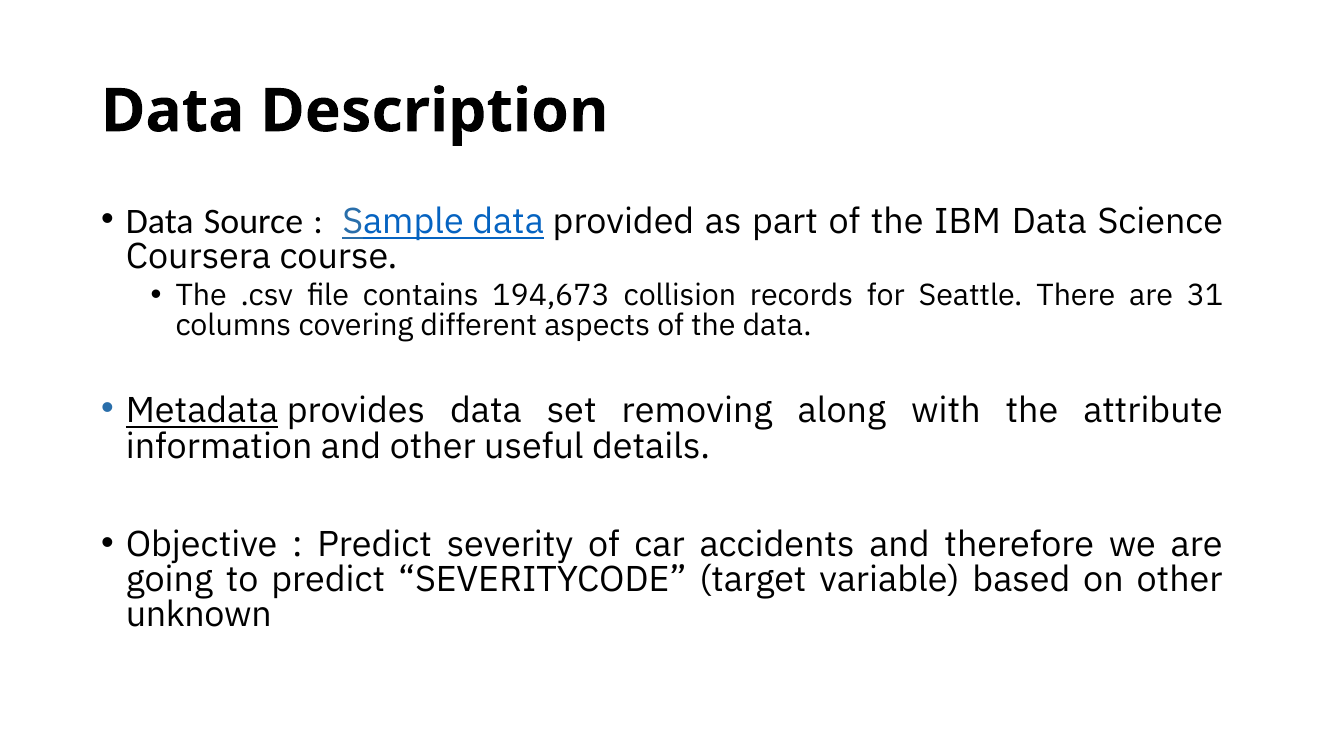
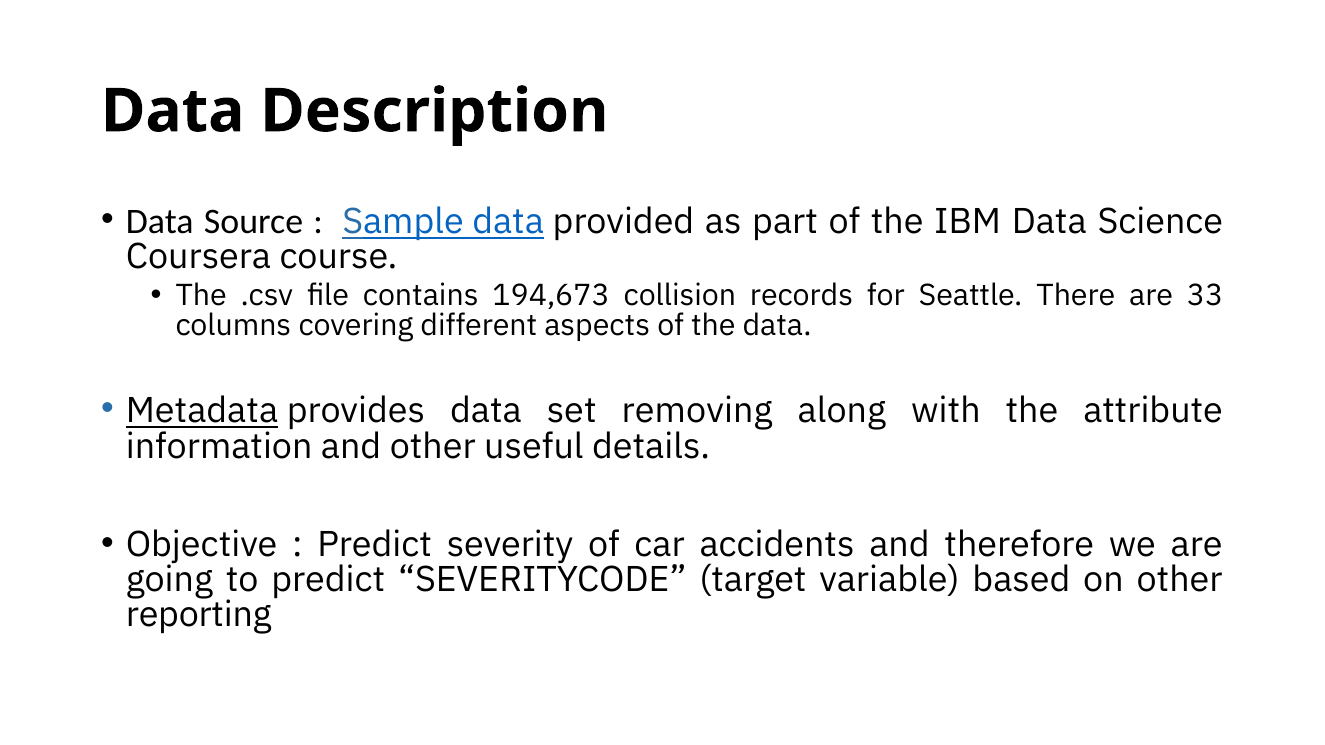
31: 31 -> 33
unknown: unknown -> reporting
